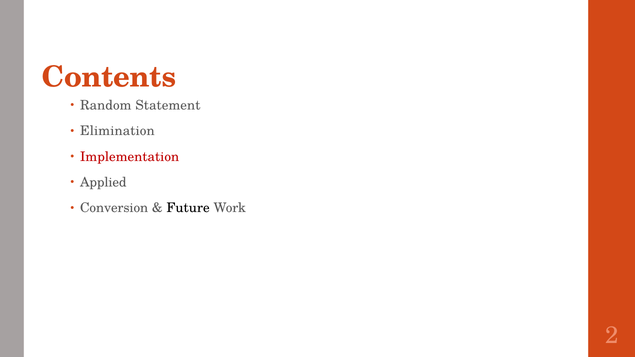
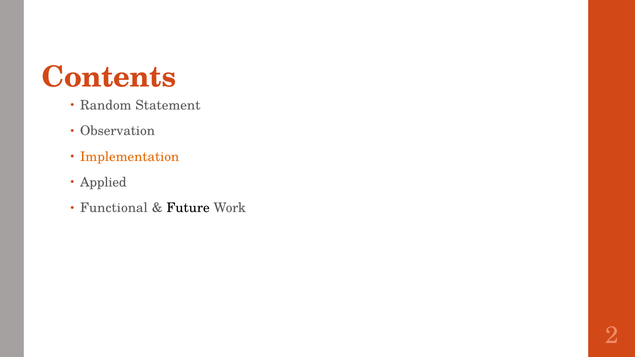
Elimination: Elimination -> Observation
Implementation colour: red -> orange
Conversion: Conversion -> Functional
